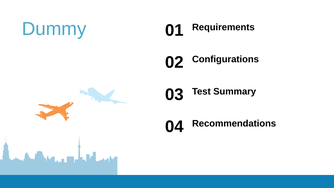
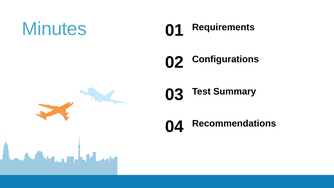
Dummy: Dummy -> Minutes
